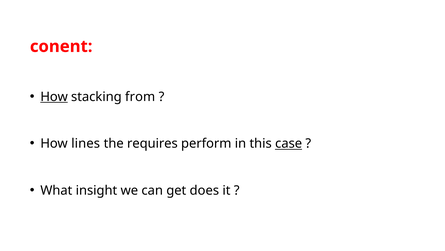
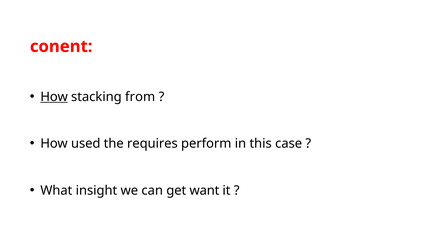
lines: lines -> used
case underline: present -> none
does: does -> want
